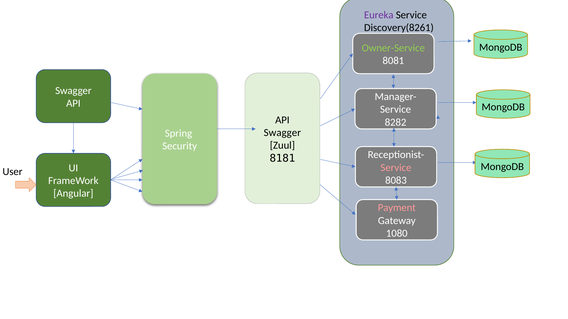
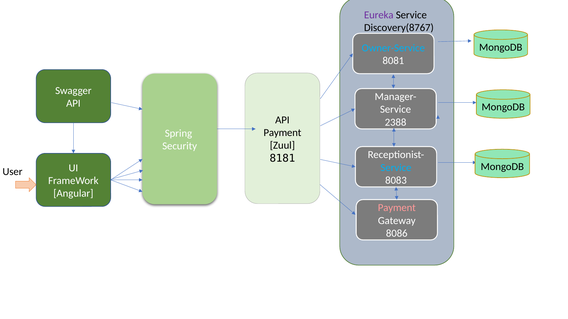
Discovery(8261: Discovery(8261 -> Discovery(8767
Owner-Service colour: light green -> light blue
8282: 8282 -> 2388
Swagger at (282, 133): Swagger -> Payment
Service at (396, 168) colour: pink -> light blue
1080: 1080 -> 8086
